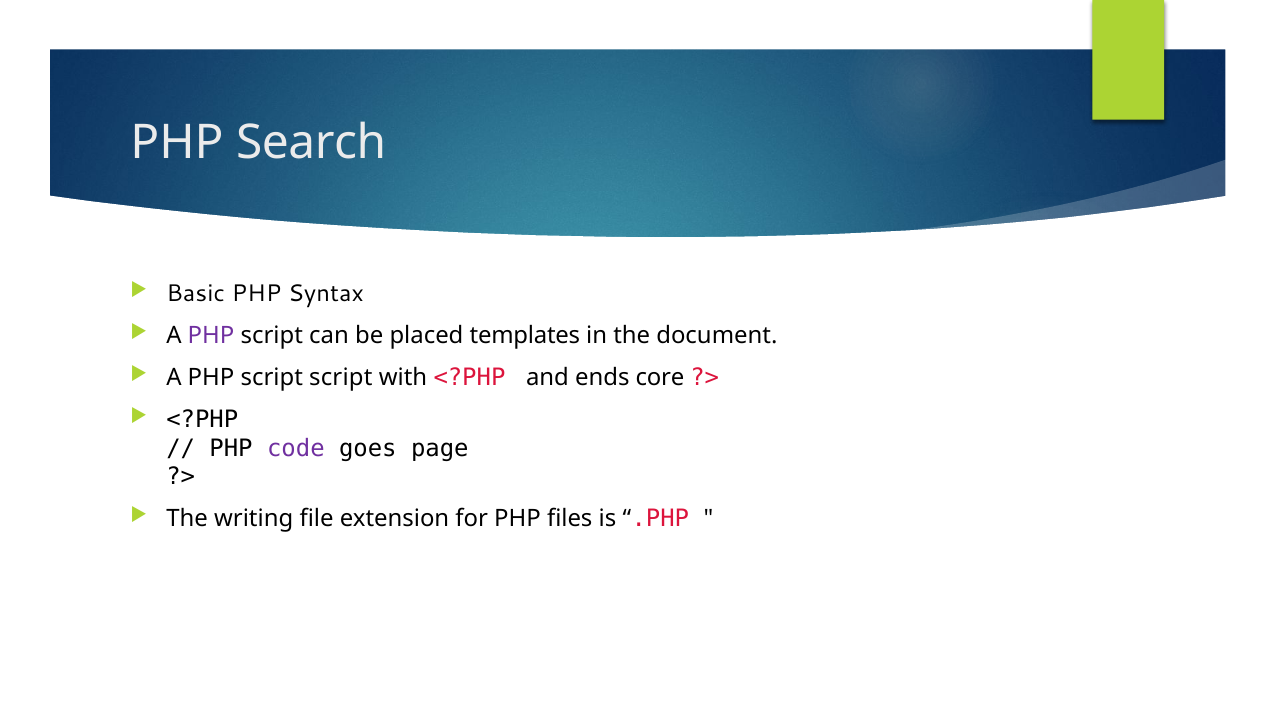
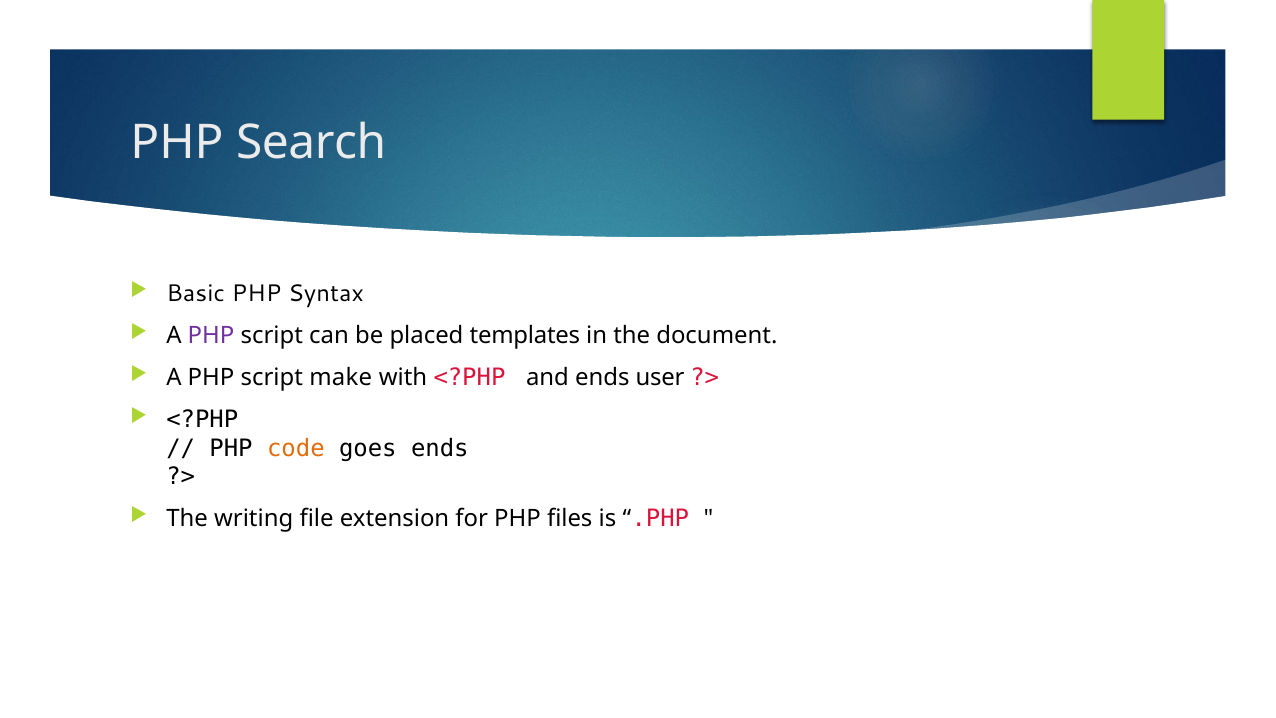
script script: script -> make
core: core -> user
code colour: purple -> orange
goes page: page -> ends
